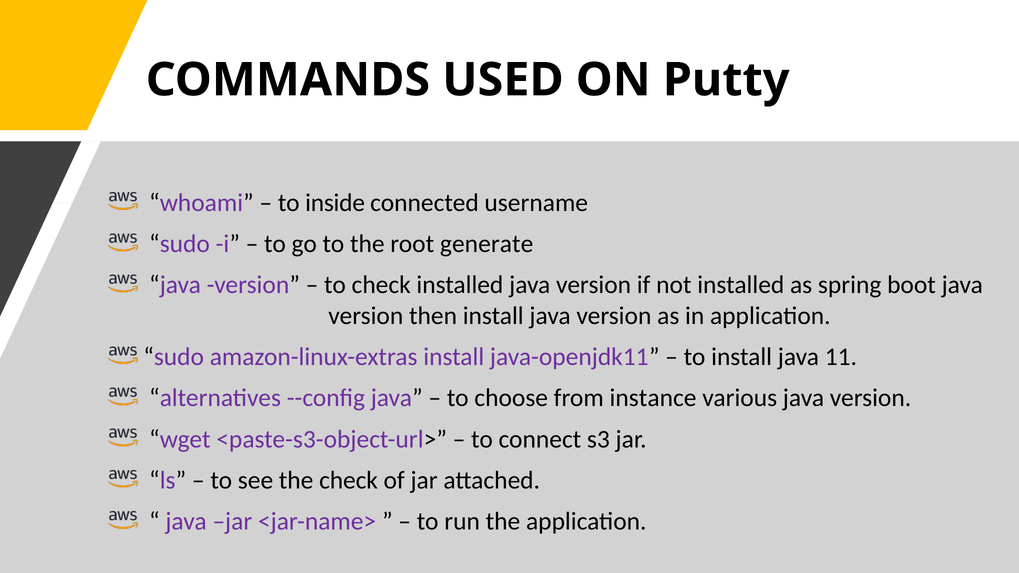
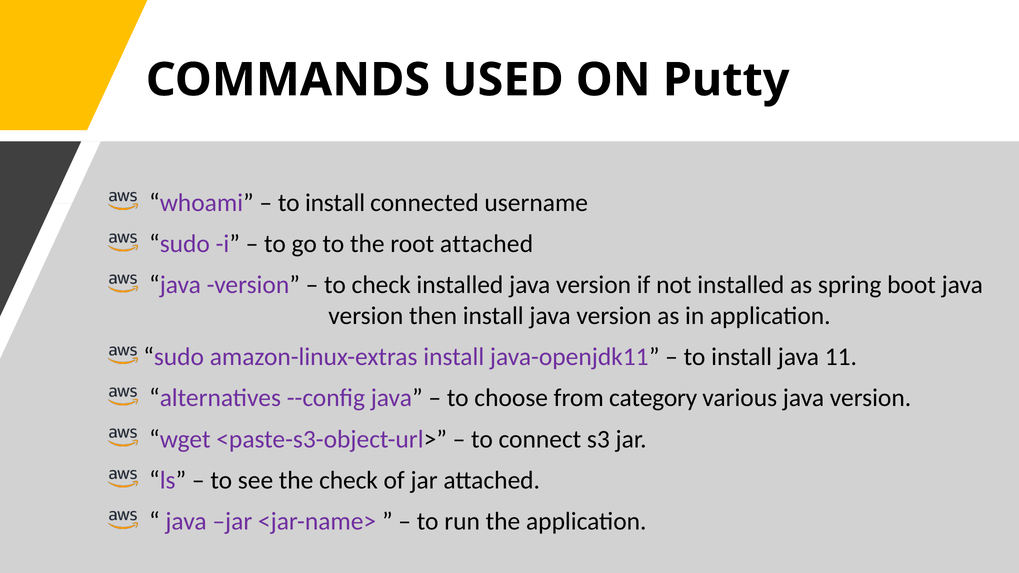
inside at (335, 203): inside -> install
root generate: generate -> attached
instance: instance -> category
